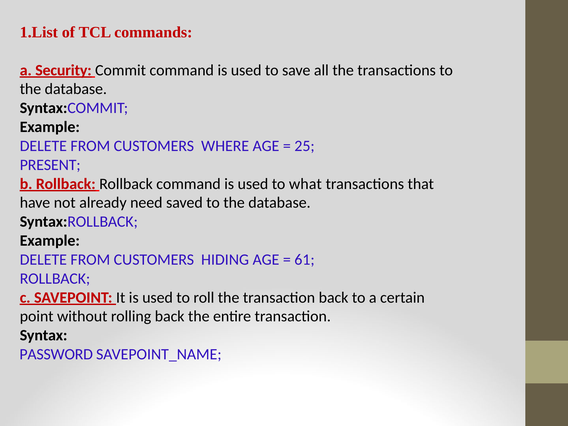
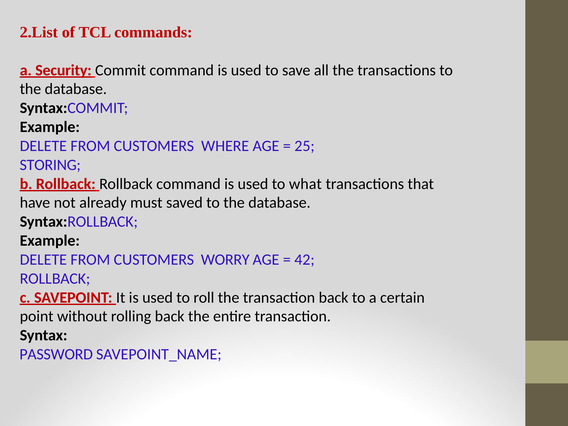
1.List: 1.List -> 2.List
PRESENT: PRESENT -> STORING
need: need -> must
HIDING: HIDING -> WORRY
61: 61 -> 42
